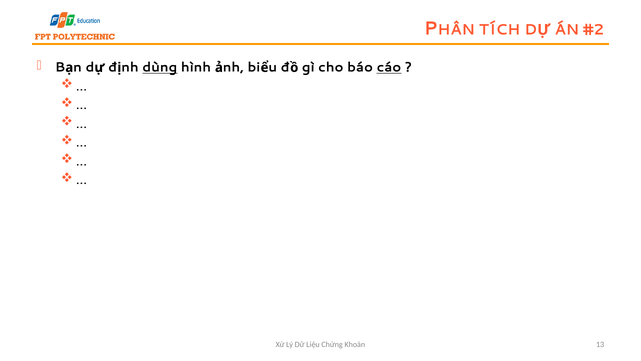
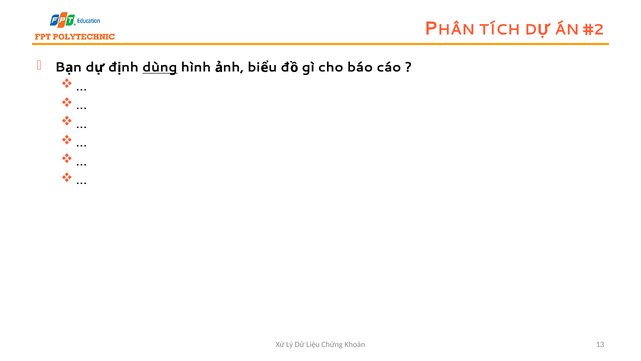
cáo underline: present -> none
